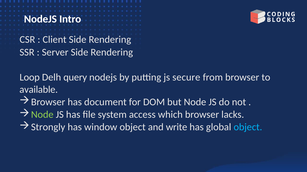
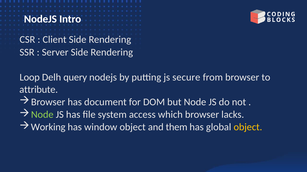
available: available -> attribute
Strongly: Strongly -> Working
write: write -> them
object at (248, 128) colour: light blue -> yellow
